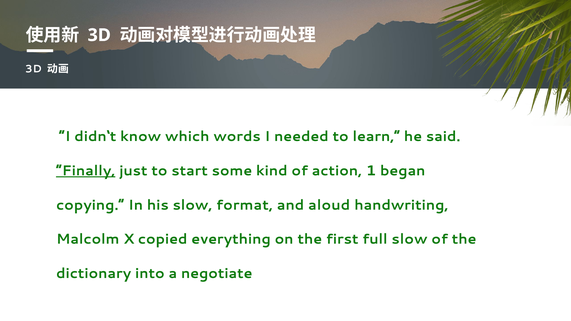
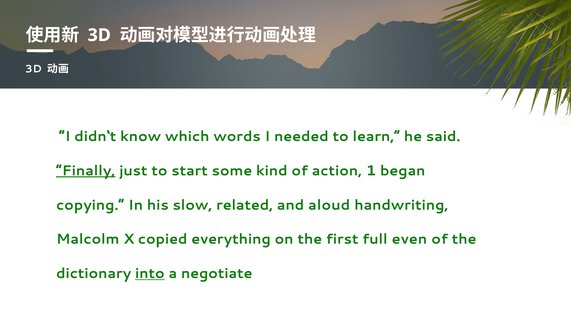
format: format -> related
full slow: slow -> even
into underline: none -> present
